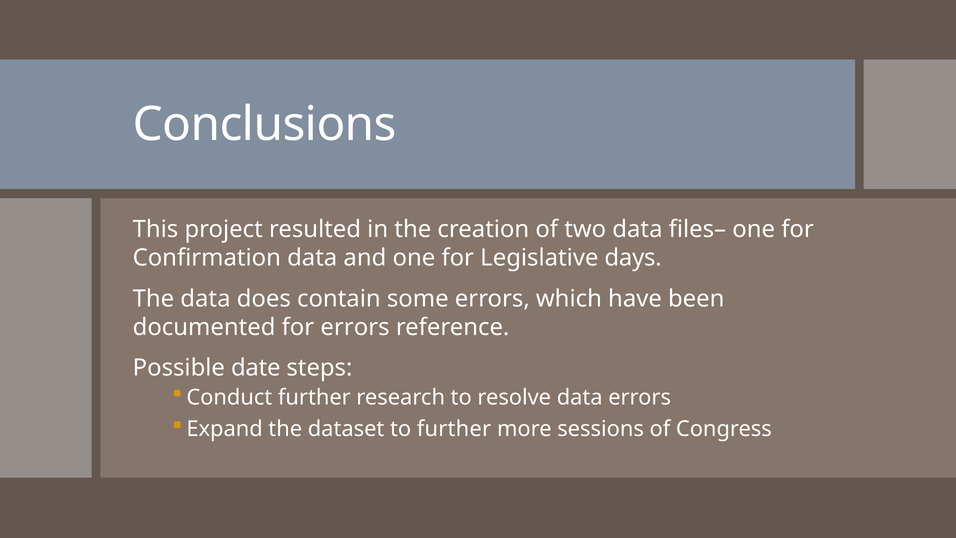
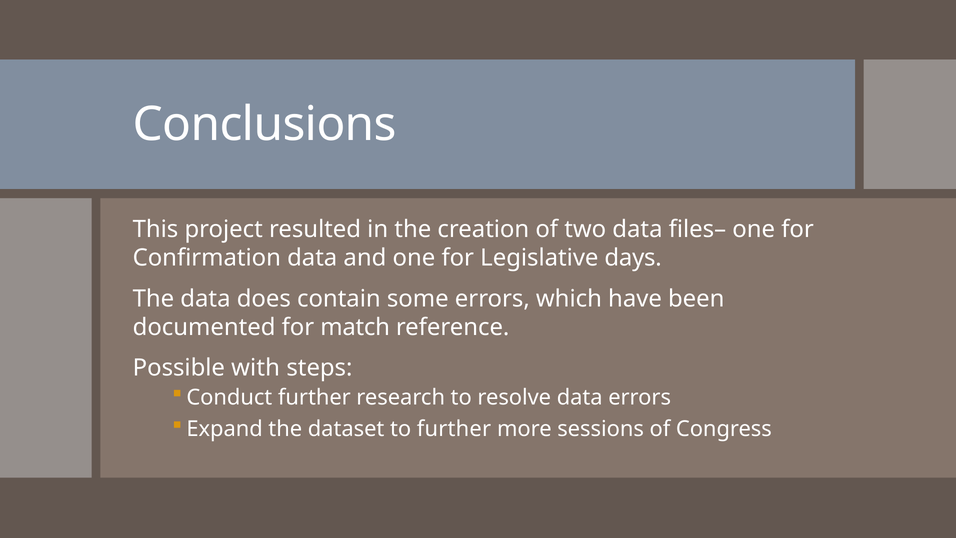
for errors: errors -> match
date: date -> with
